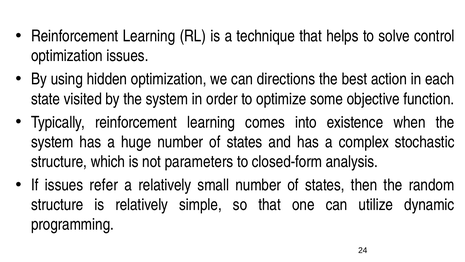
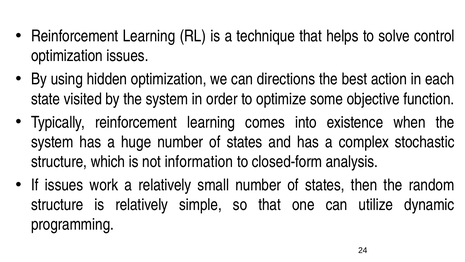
parameters: parameters -> information
refer: refer -> work
